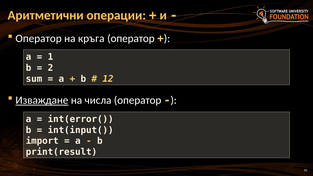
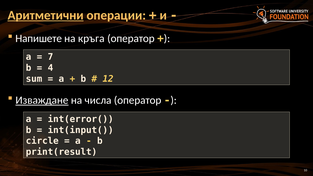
Аритметични underline: none -> present
Оператор at (39, 39): Оператор -> Напишете
1: 1 -> 7
2: 2 -> 4
import: import -> circle
